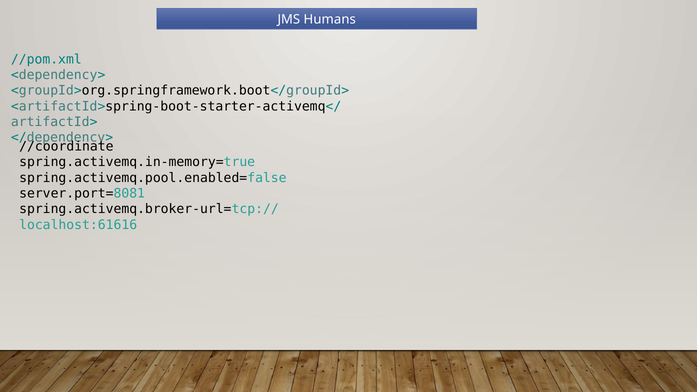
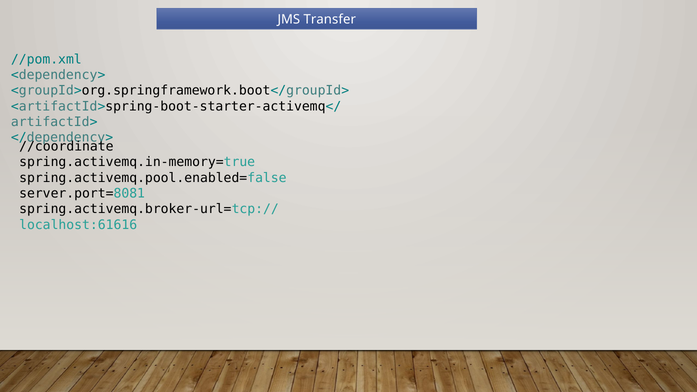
Humans: Humans -> Transfer
